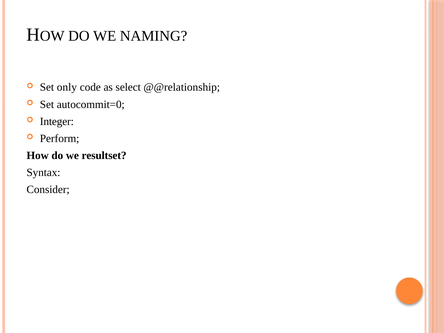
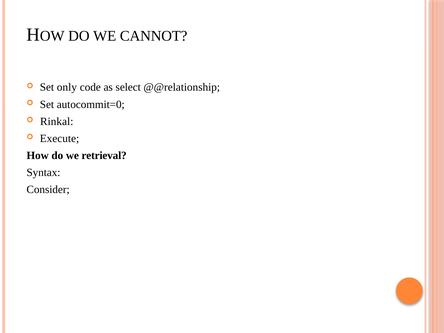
NAMING: NAMING -> CANNOT
Integer: Integer -> Rinkal
Perform: Perform -> Execute
resultset: resultset -> retrieval
